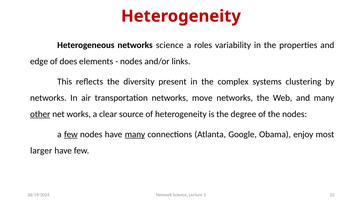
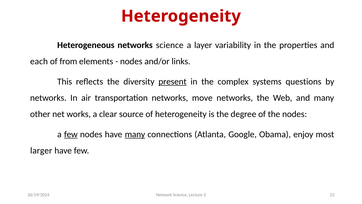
roles: roles -> layer
edge: edge -> each
does: does -> from
present underline: none -> present
clustering: clustering -> questions
other underline: present -> none
